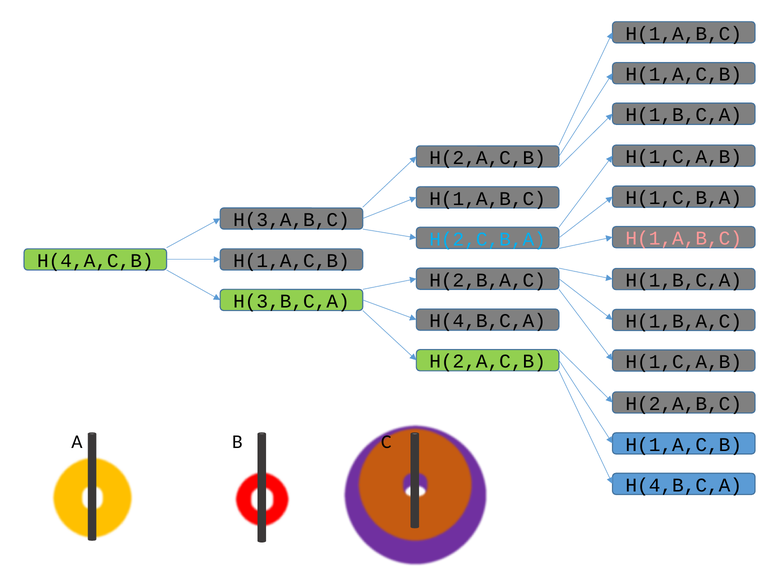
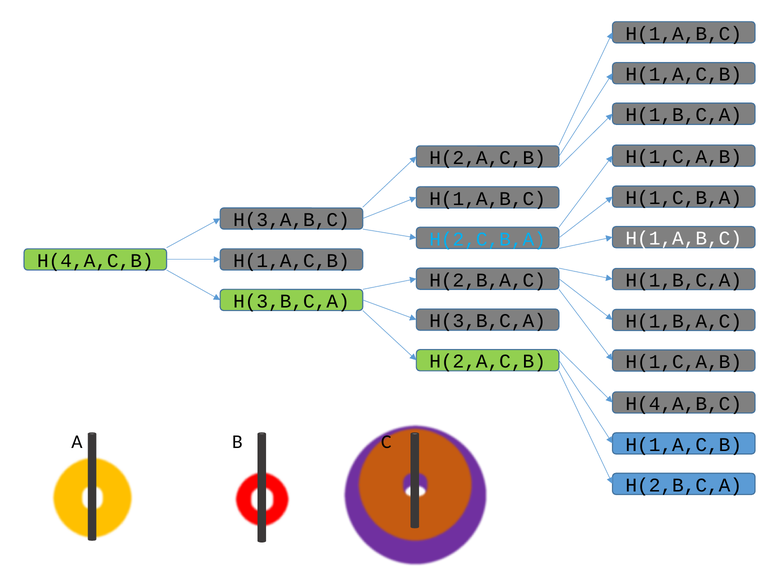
H(1,A,B,C at (684, 238) colour: pink -> white
H(4,B,C,A at (488, 321): H(4,B,C,A -> H(3,B,C,A
H(2,A,B,C: H(2,A,B,C -> H(4,A,B,C
H(4,B,C,A at (684, 485): H(4,B,C,A -> H(2,B,C,A
